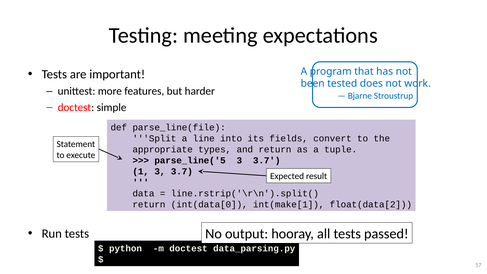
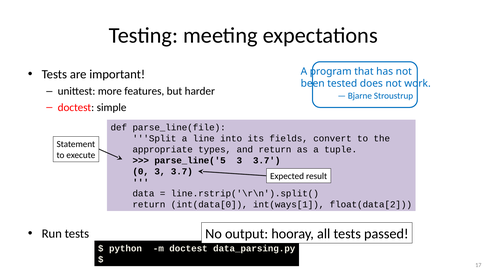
1: 1 -> 0
int(make[1: int(make[1 -> int(ways[1
